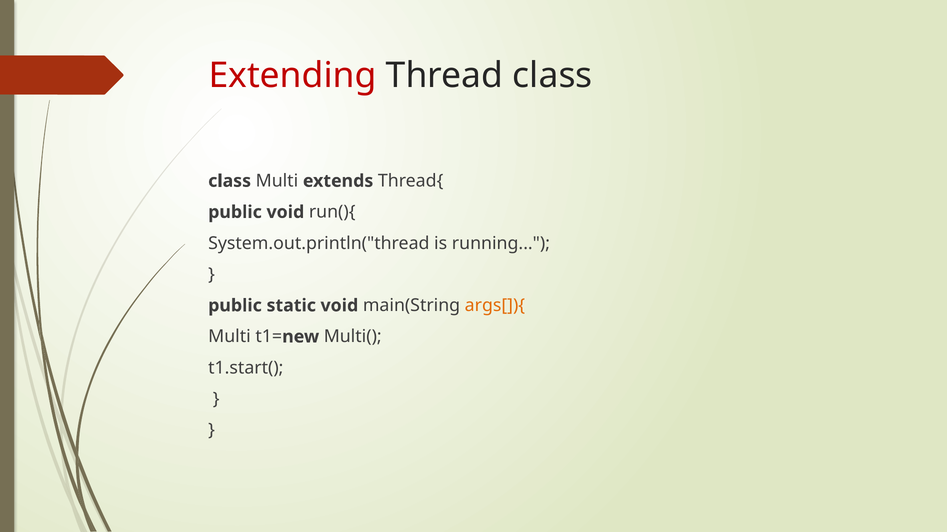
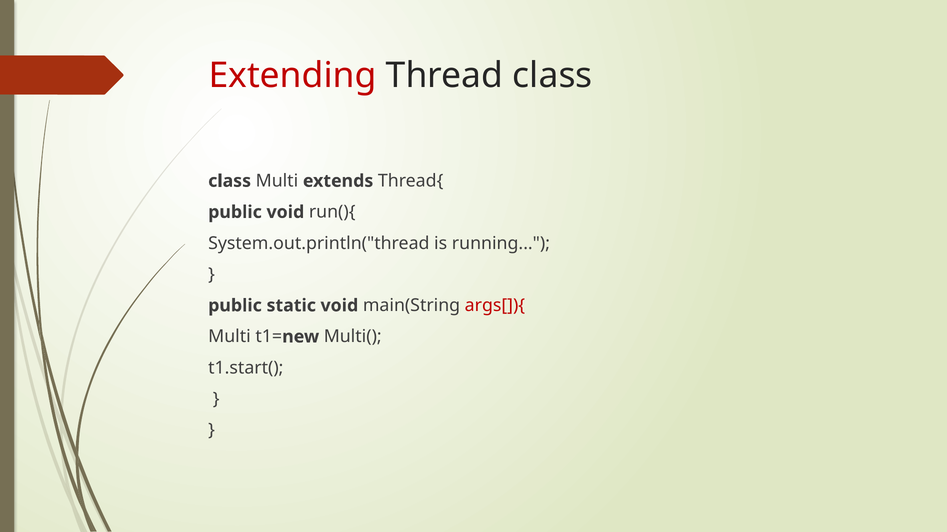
args[]){ colour: orange -> red
